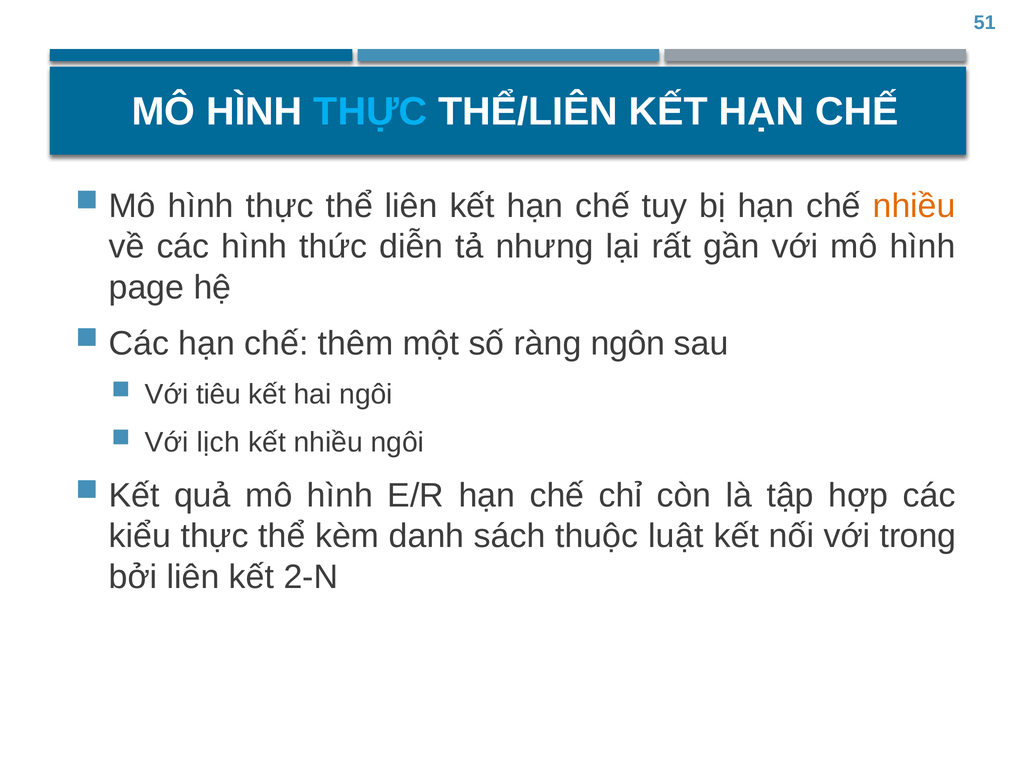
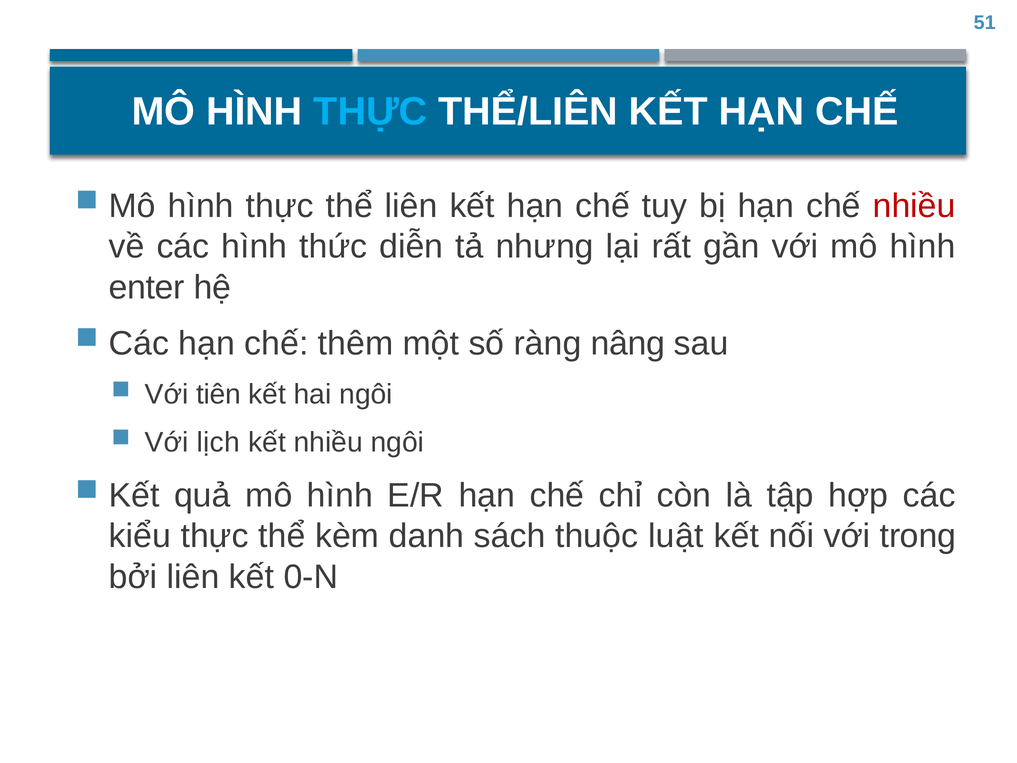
nhiều at (914, 206) colour: orange -> red
page: page -> enter
ngôn: ngôn -> nâng
tiêu: tiêu -> tiên
2-N: 2-N -> 0-N
